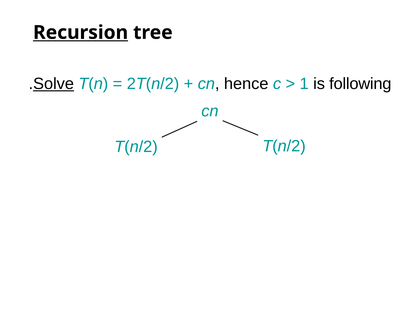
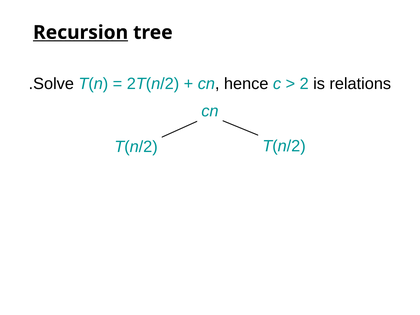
Solve underline: present -> none
1: 1 -> 2
following: following -> relations
